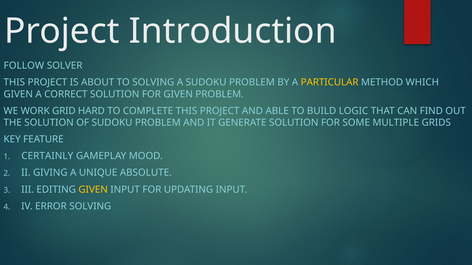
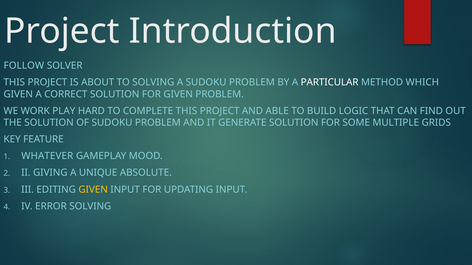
PARTICULAR colour: yellow -> white
GRID: GRID -> PLAY
CERTAINLY: CERTAINLY -> WHATEVER
